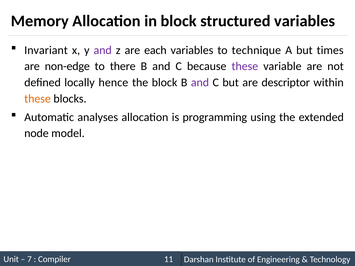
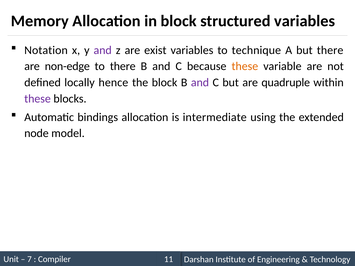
Invariant: Invariant -> Notation
each: each -> exist
but times: times -> there
these at (245, 66) colour: purple -> orange
descriptor: descriptor -> quadruple
these at (38, 99) colour: orange -> purple
analyses: analyses -> bindings
programming: programming -> intermediate
